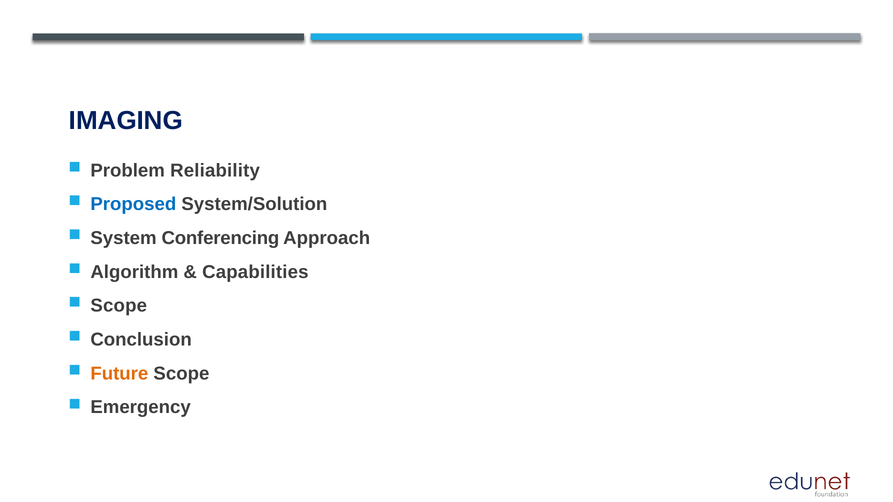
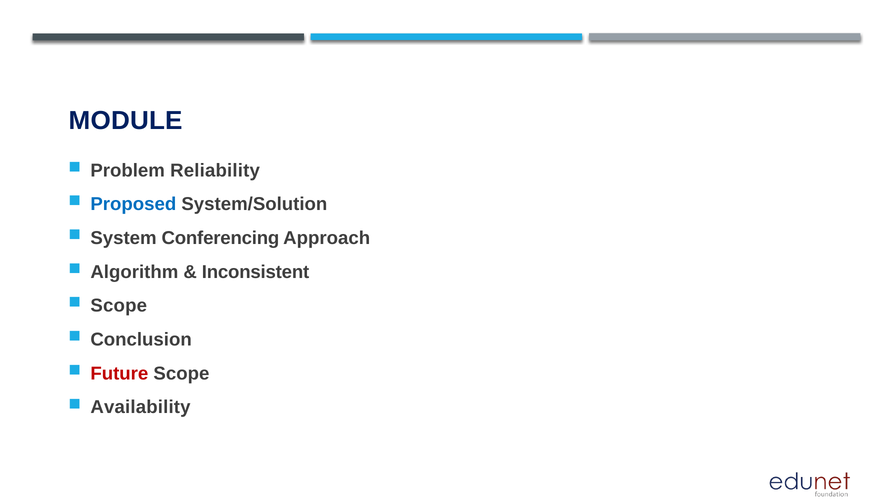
IMAGING: IMAGING -> MODULE
Capabilities: Capabilities -> Inconsistent
Future colour: orange -> red
Emergency: Emergency -> Availability
